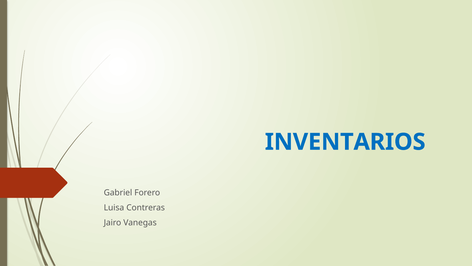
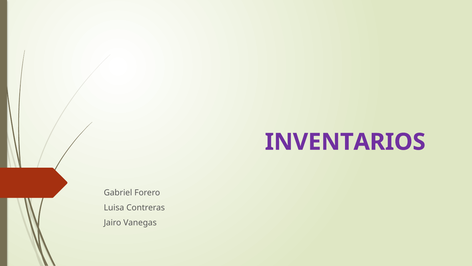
INVENTARIOS colour: blue -> purple
